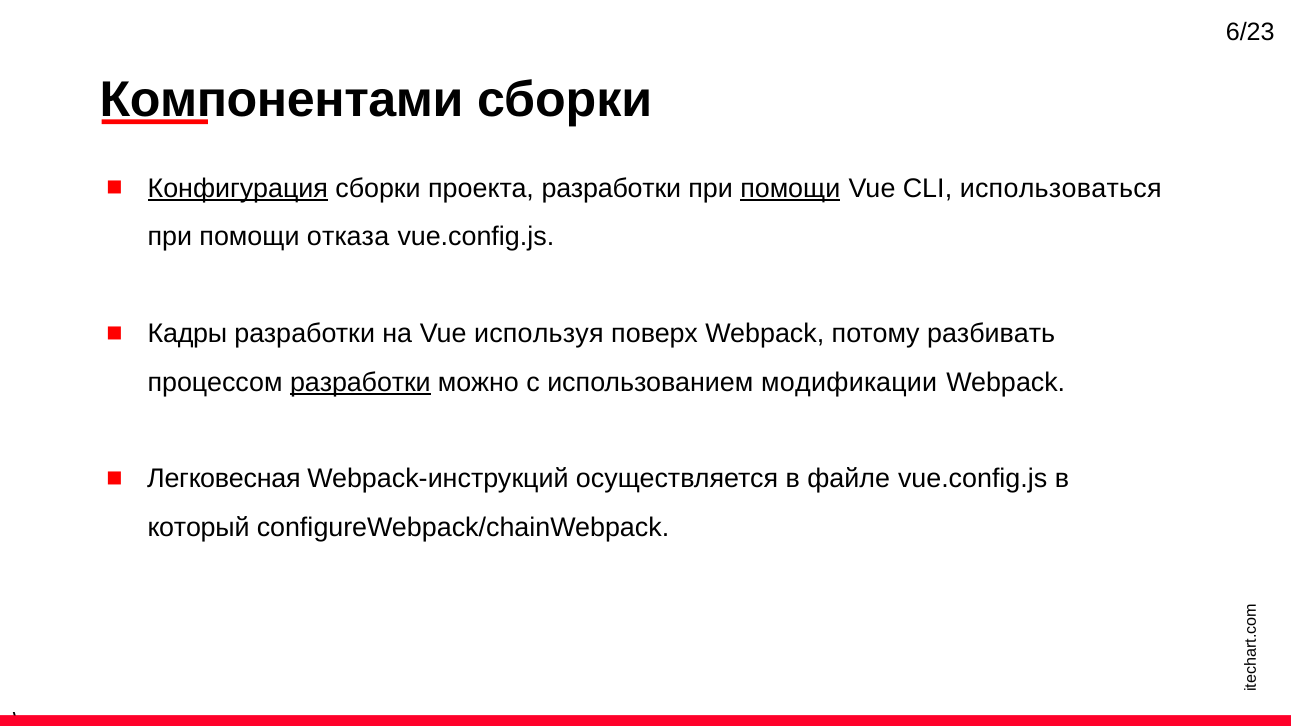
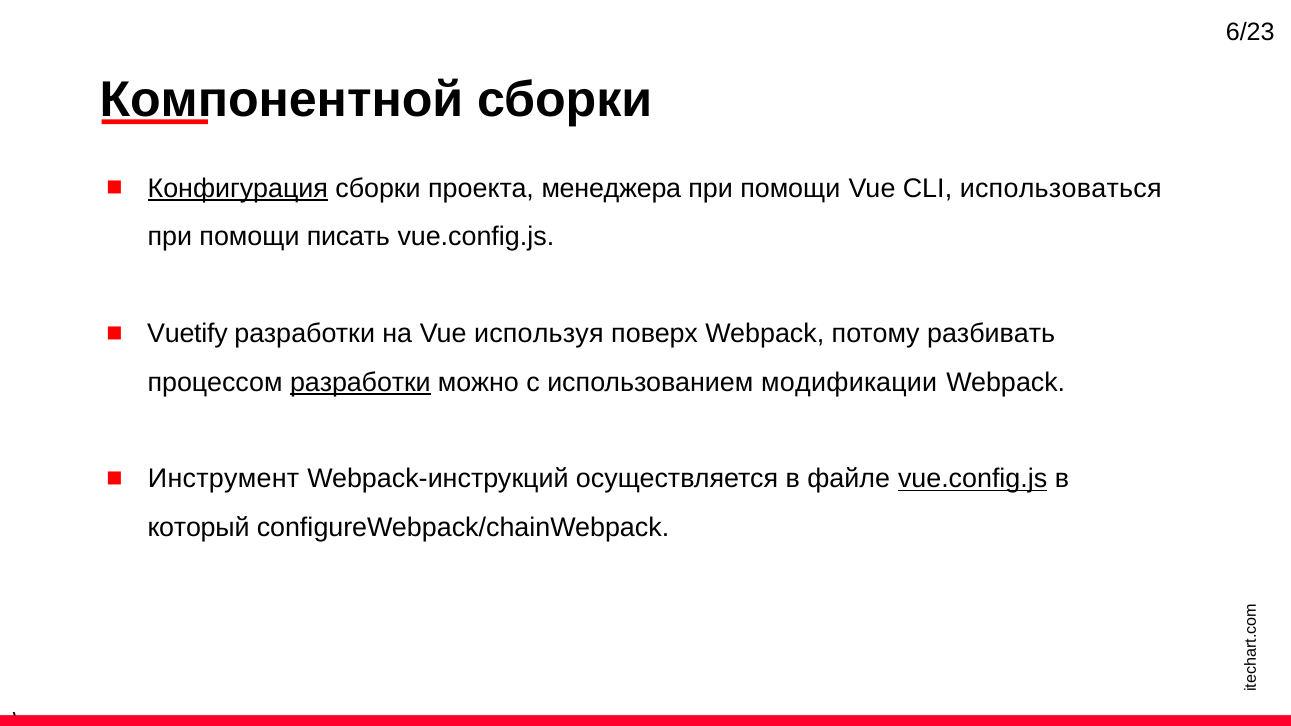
Компонентами: Компонентами -> Компонентной
проекта разработки: разработки -> менеджера
помощи at (790, 189) underline: present -> none
отказа: отказа -> писать
Кадры: Кадры -> Vuetify
Легковесная: Легковесная -> Инструмент
vue.config.js at (973, 479) underline: none -> present
